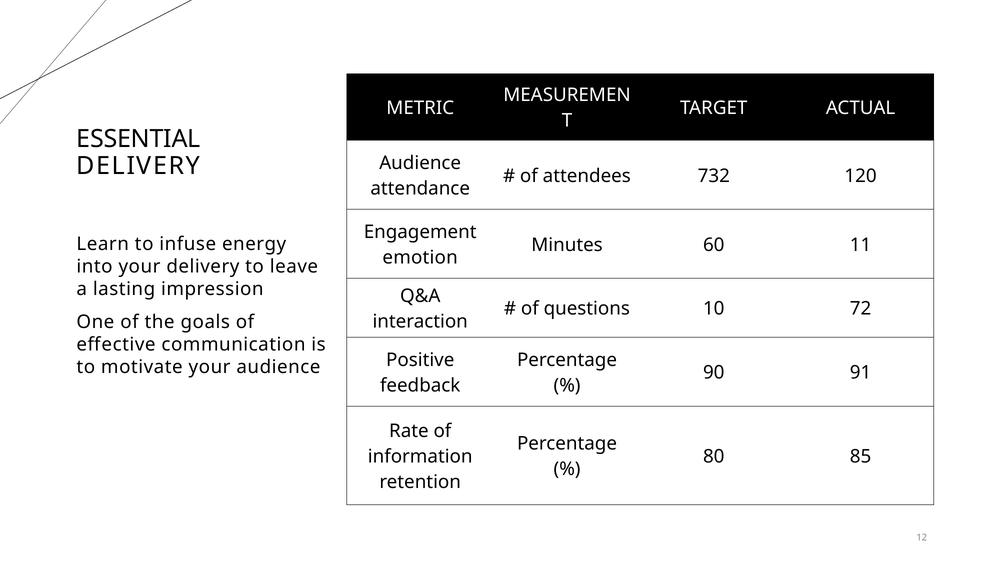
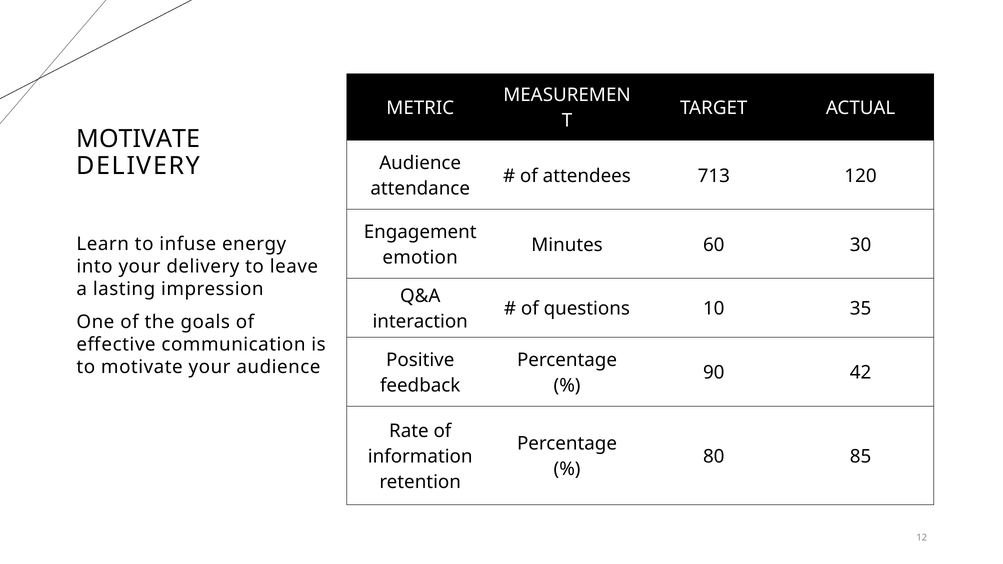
ESSENTIAL at (138, 139): ESSENTIAL -> MOTIVATE
732: 732 -> 713
11: 11 -> 30
72: 72 -> 35
91: 91 -> 42
